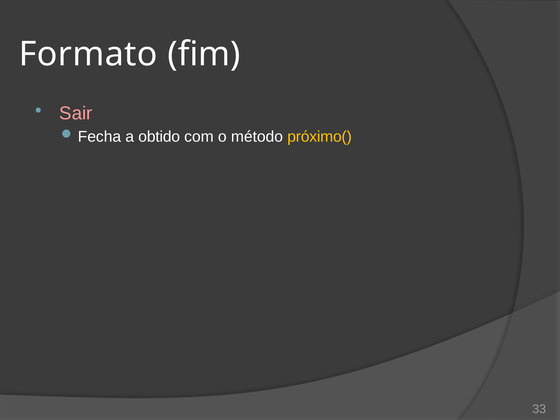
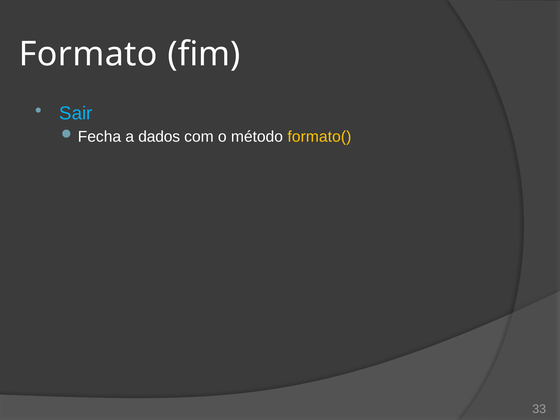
Sair colour: pink -> light blue
obtido: obtido -> dados
próximo(: próximo( -> formato(
